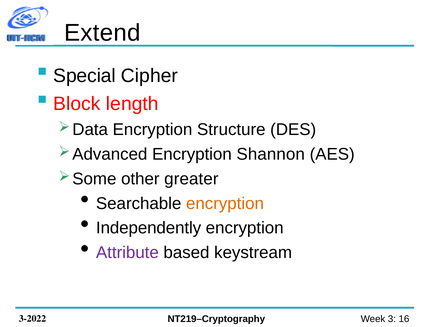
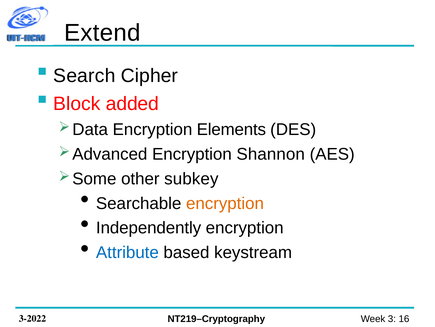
Special: Special -> Search
length: length -> added
Structure: Structure -> Elements
greater: greater -> subkey
Attribute colour: purple -> blue
